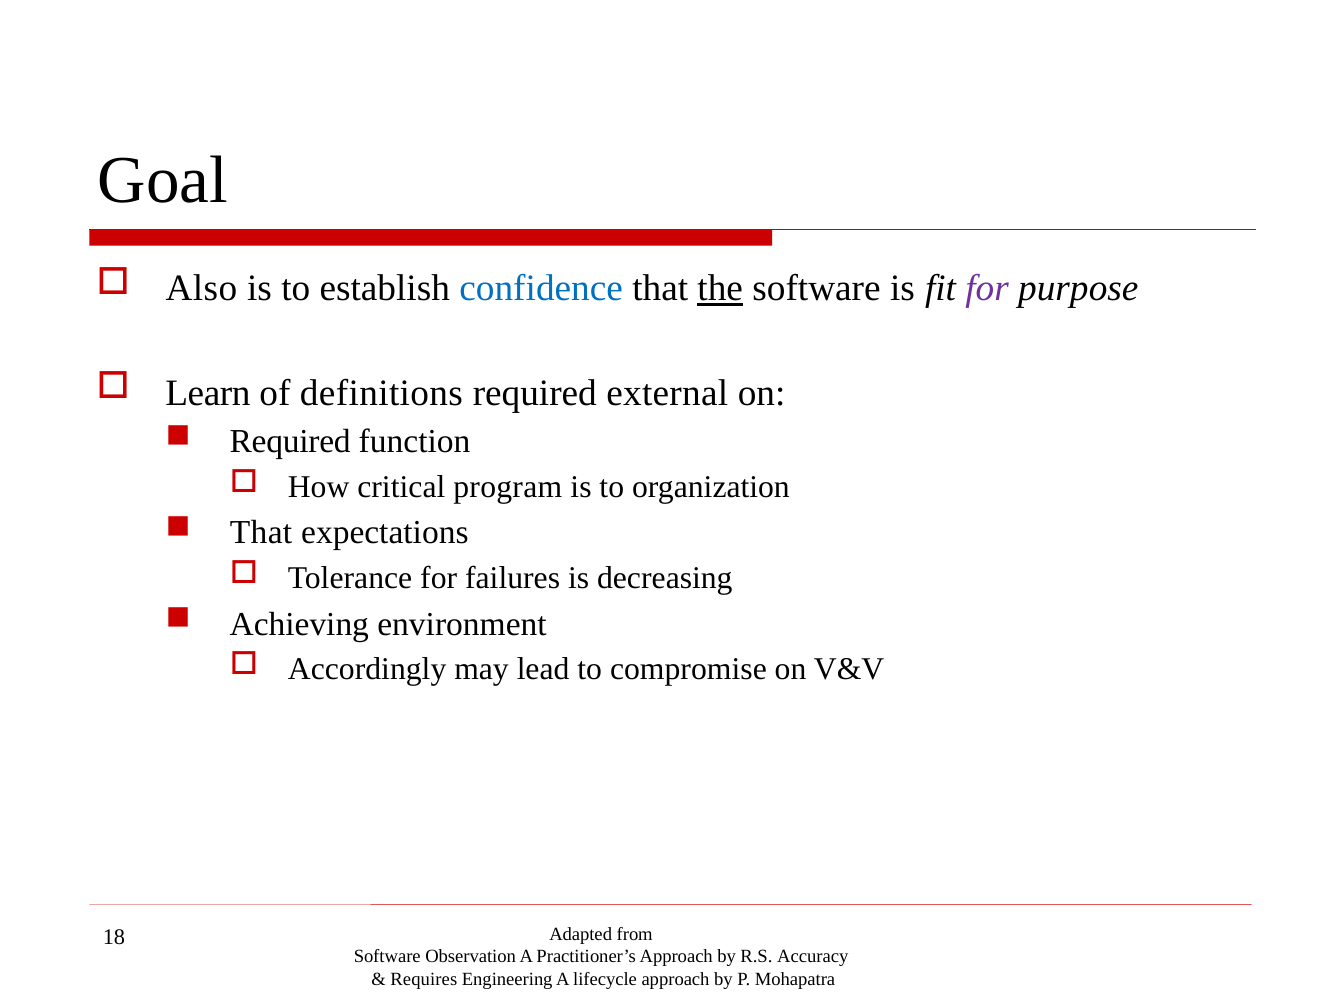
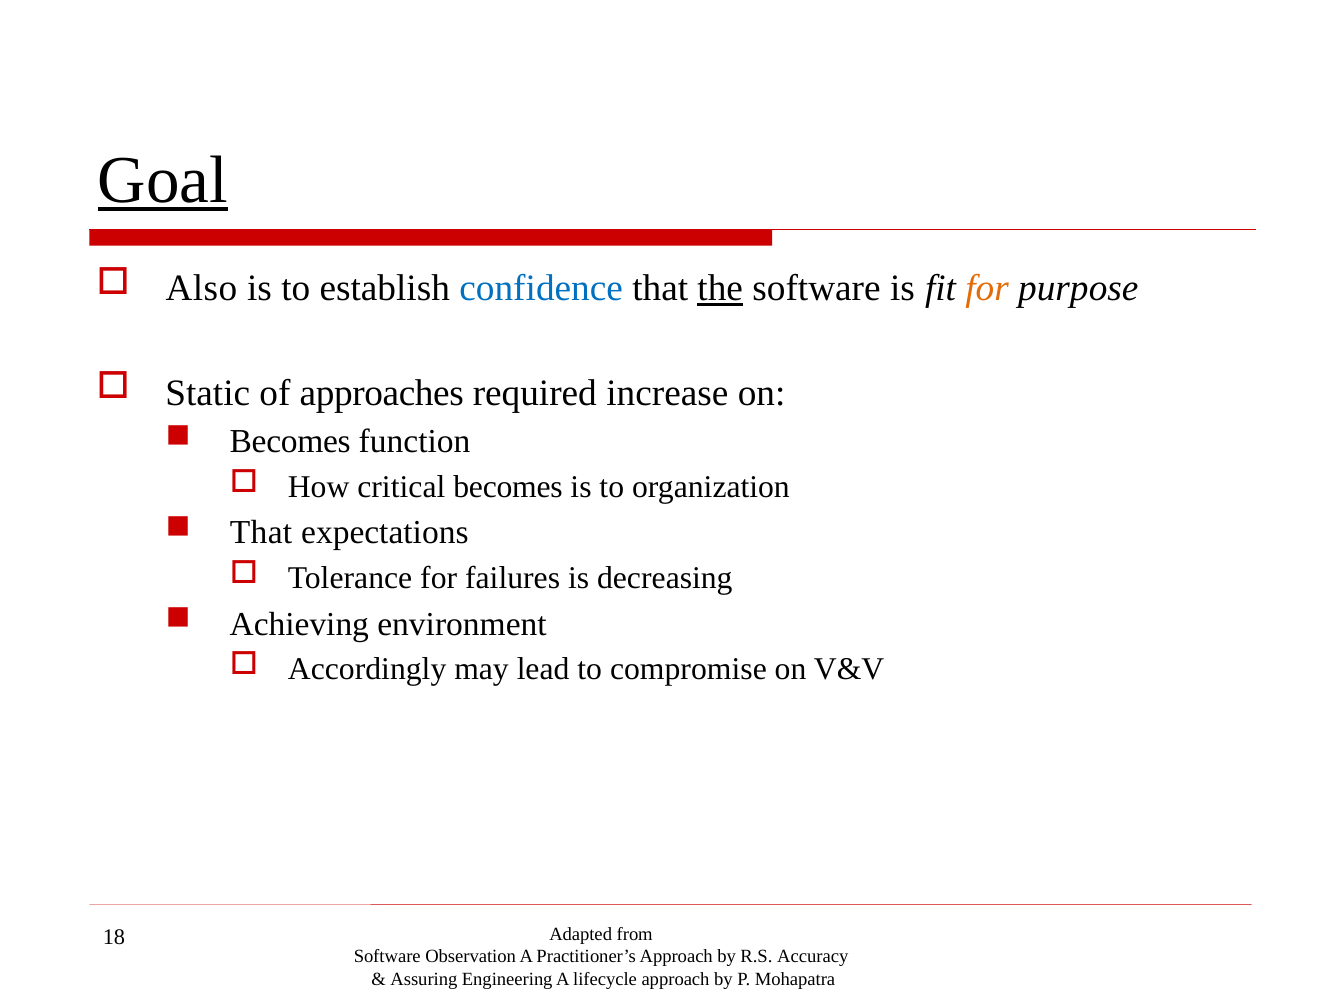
Goal underline: none -> present
for at (987, 289) colour: purple -> orange
Learn: Learn -> Static
definitions: definitions -> approaches
external: external -> increase
Required at (290, 442): Required -> Becomes
critical program: program -> becomes
Requires: Requires -> Assuring
